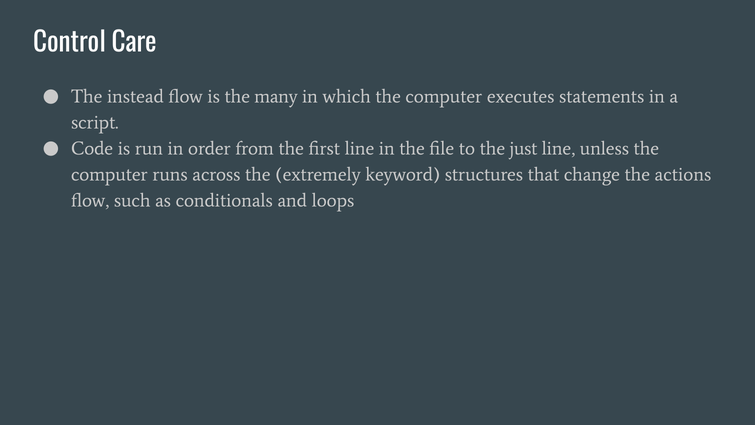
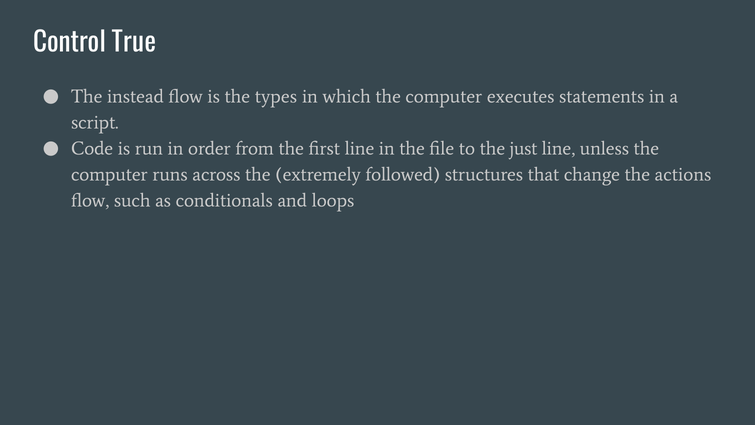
Care: Care -> True
many: many -> types
keyword: keyword -> followed
